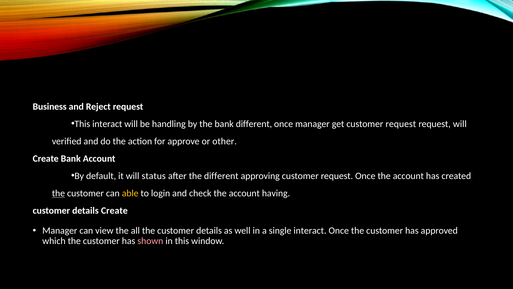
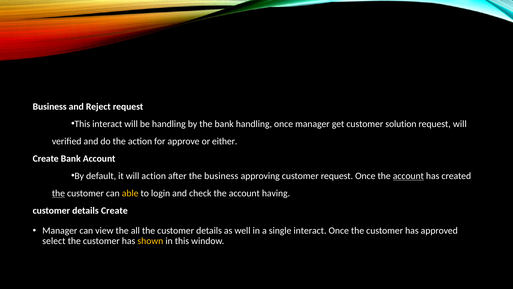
bank different: different -> handling
get customer request: request -> solution
other: other -> either
will status: status -> action
the different: different -> business
account at (408, 176) underline: none -> present
which: which -> select
shown colour: pink -> yellow
